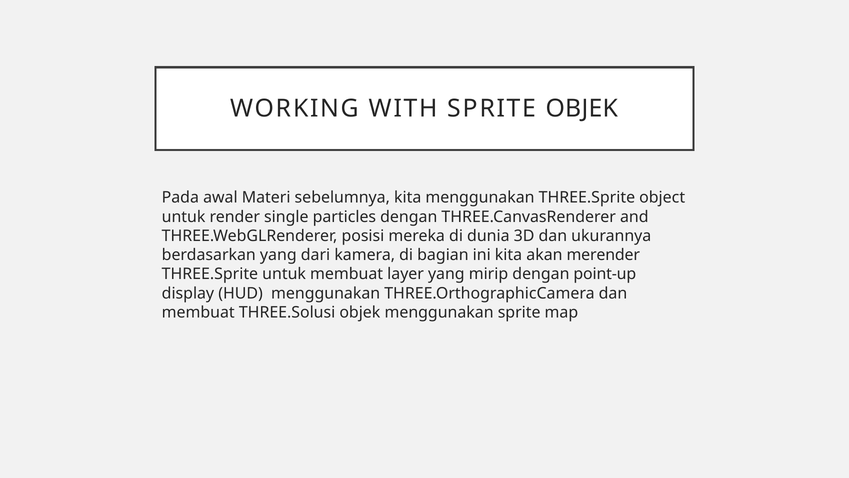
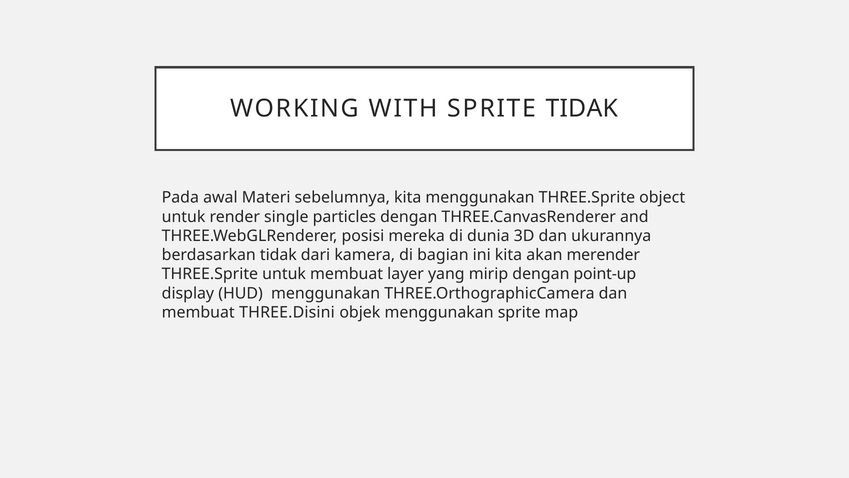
SPRITE OBJEK: OBJEK -> TIDAK
berdasarkan yang: yang -> tidak
THREE.Solusi: THREE.Solusi -> THREE.Disini
